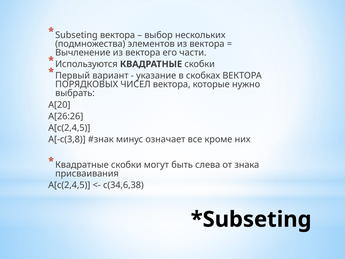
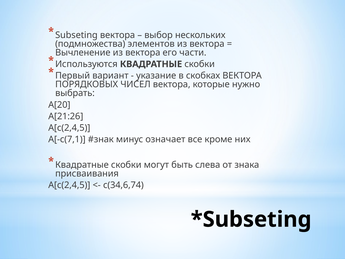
A[26:26: A[26:26 -> A[21:26
A[-c(3,8: A[-c(3,8 -> A[-c(7,1
c(34,6,38: c(34,6,38 -> c(34,6,74
